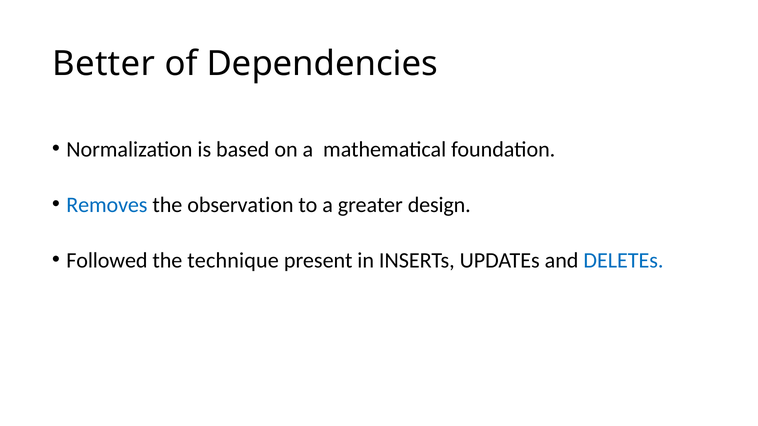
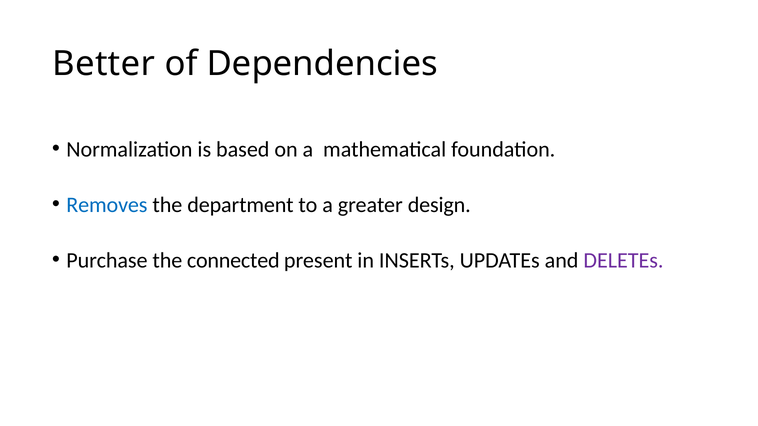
observation: observation -> department
Followed: Followed -> Purchase
technique: technique -> connected
DELETEs colour: blue -> purple
